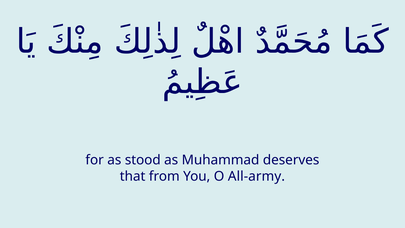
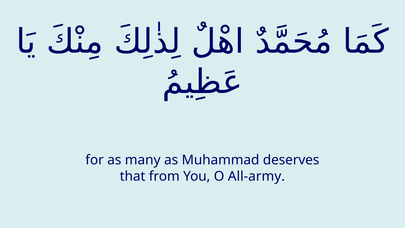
stood: stood -> many
